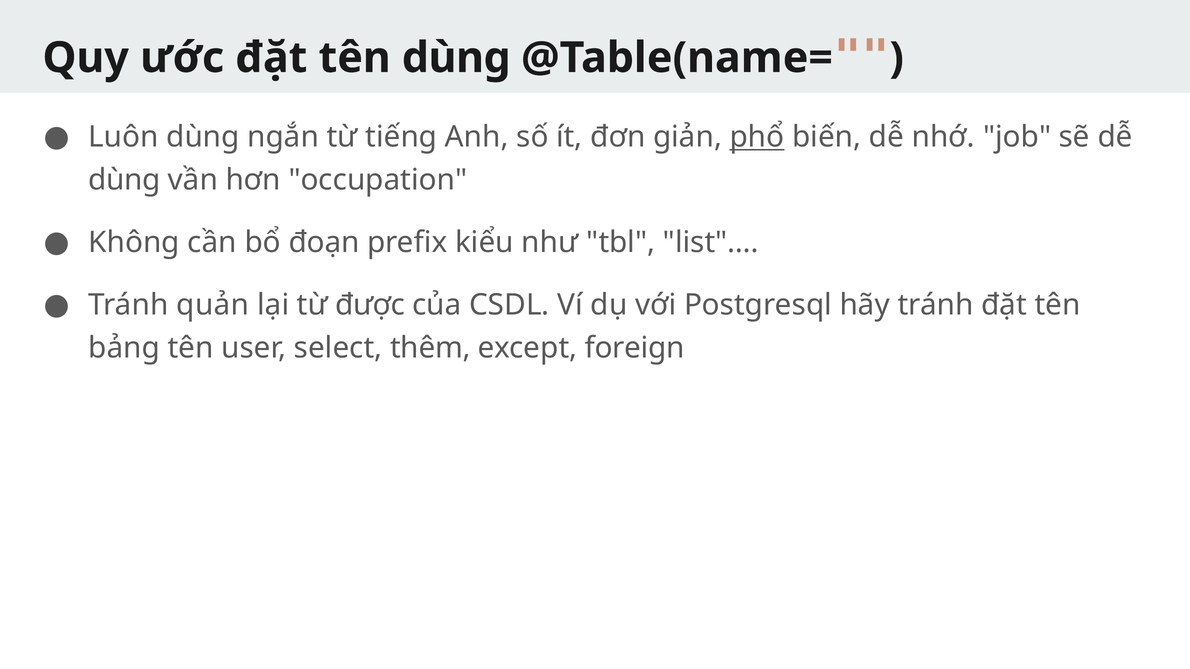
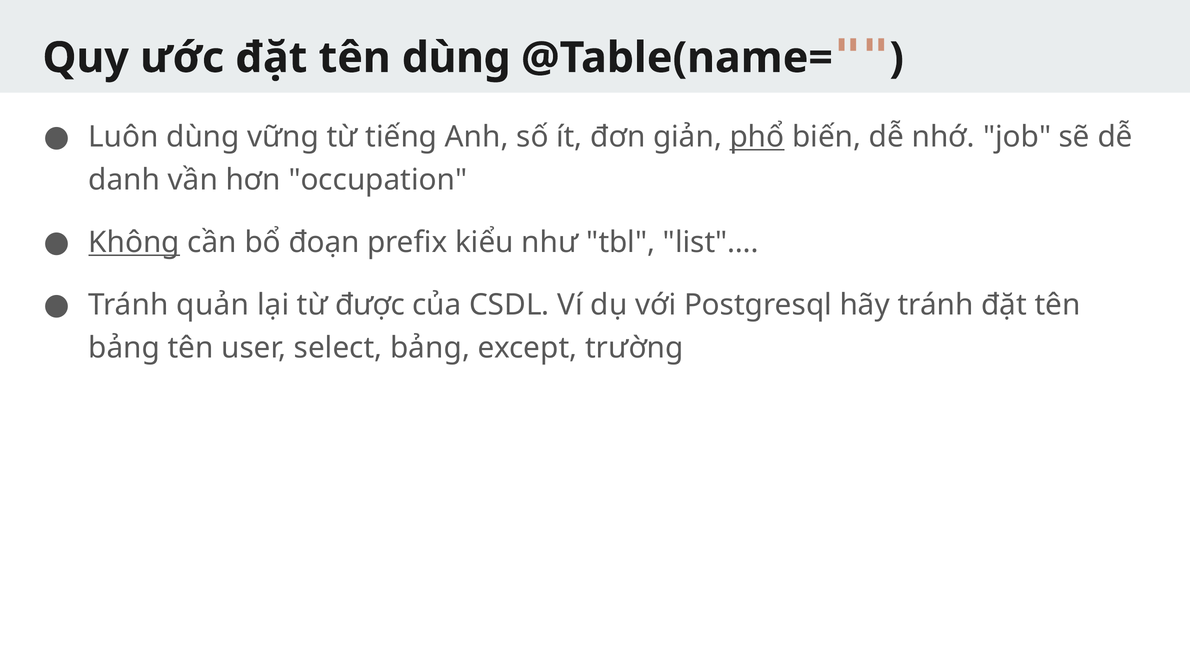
ngắn: ngắn -> vững
dùng at (124, 180): dùng -> danh
Không underline: none -> present
select thêm: thêm -> bảng
foreign: foreign -> trường
